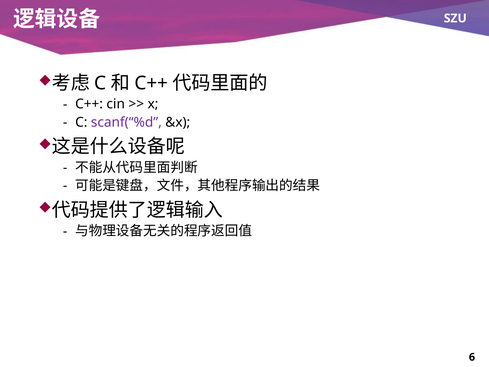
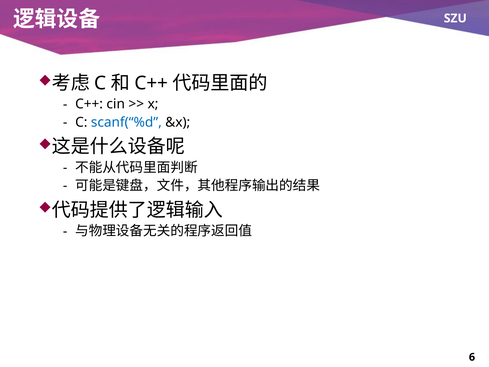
scanf(“%d colour: purple -> blue
